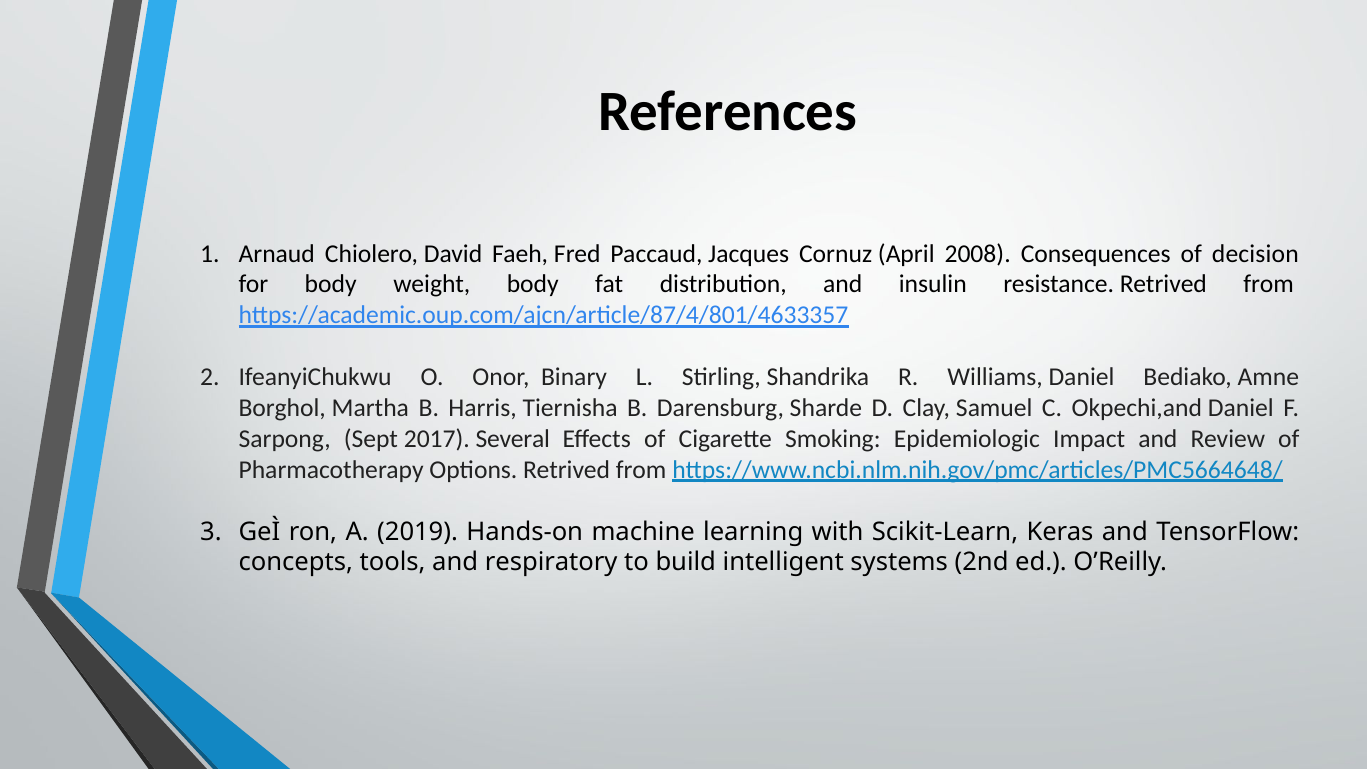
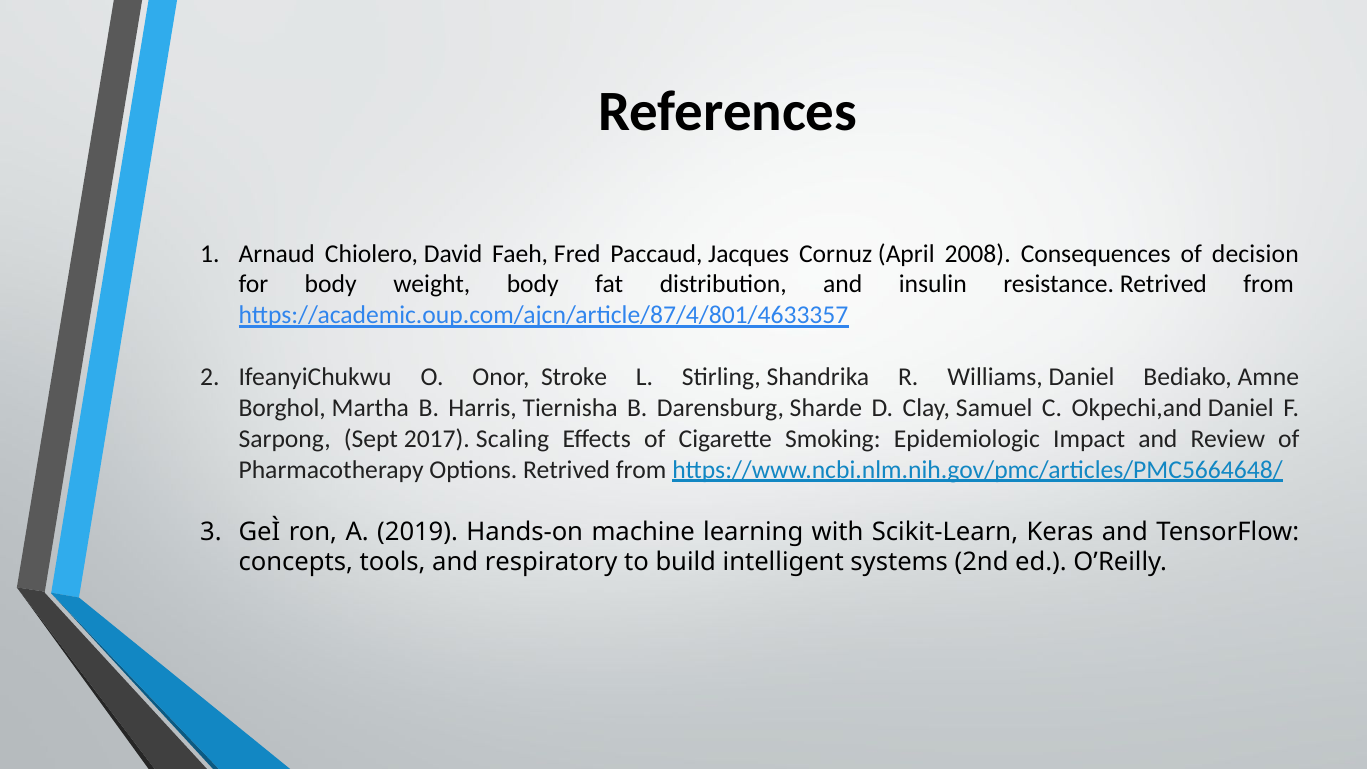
Binary: Binary -> Stroke
Several: Several -> Scaling
